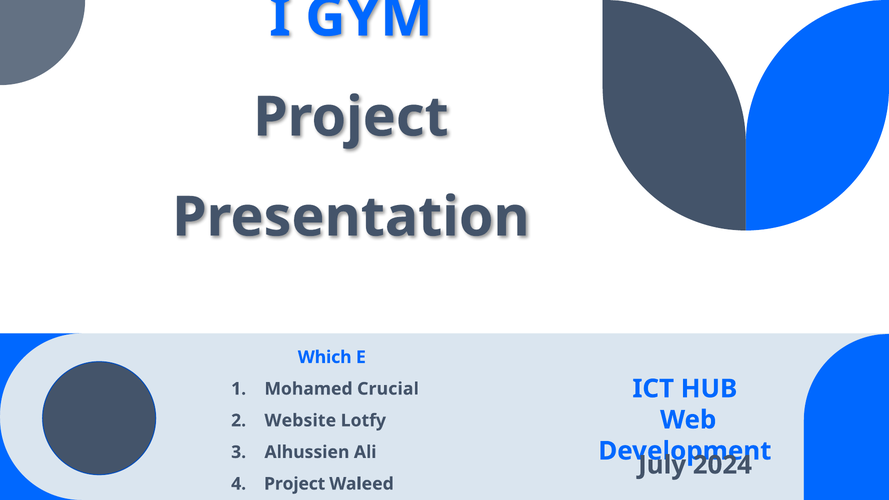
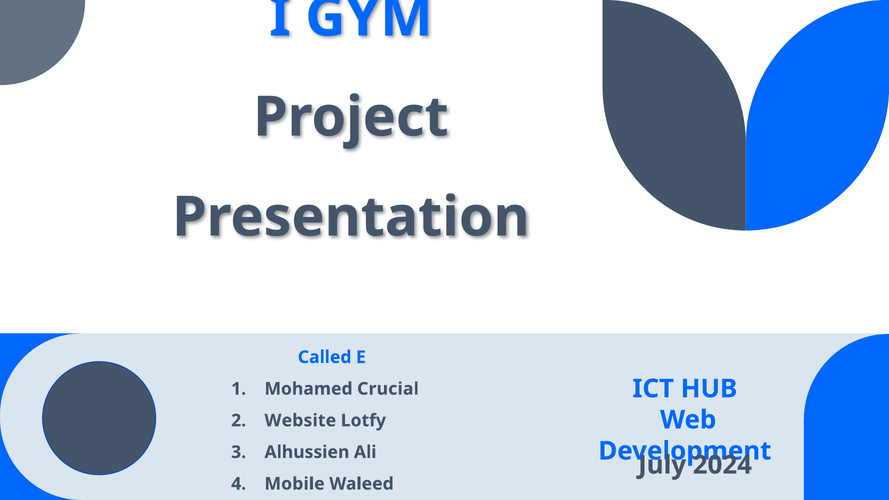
Which: Which -> Called
Project at (295, 484): Project -> Mobile
